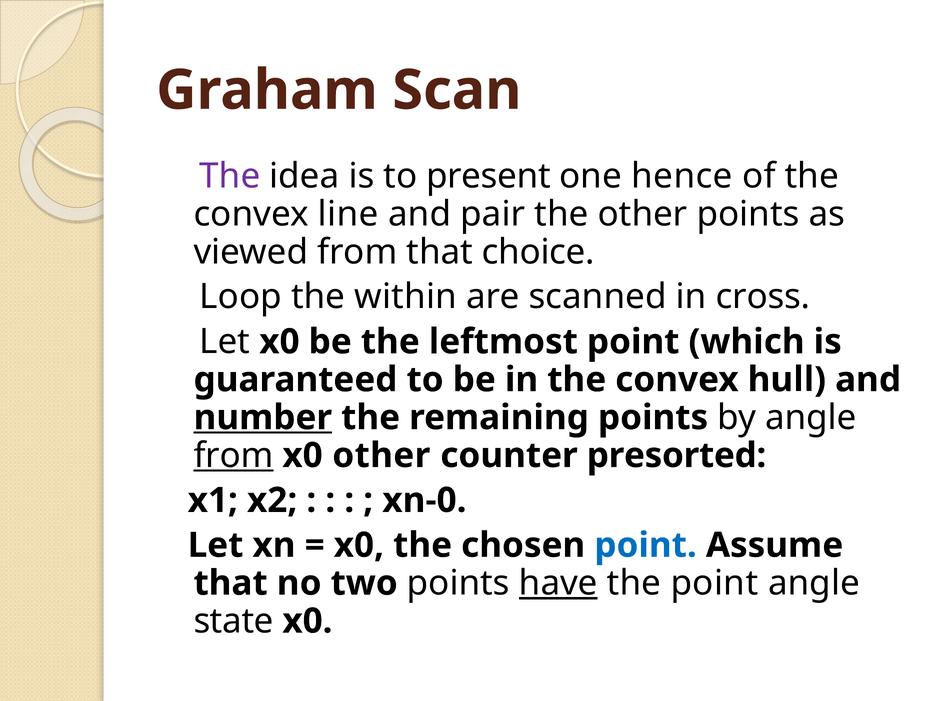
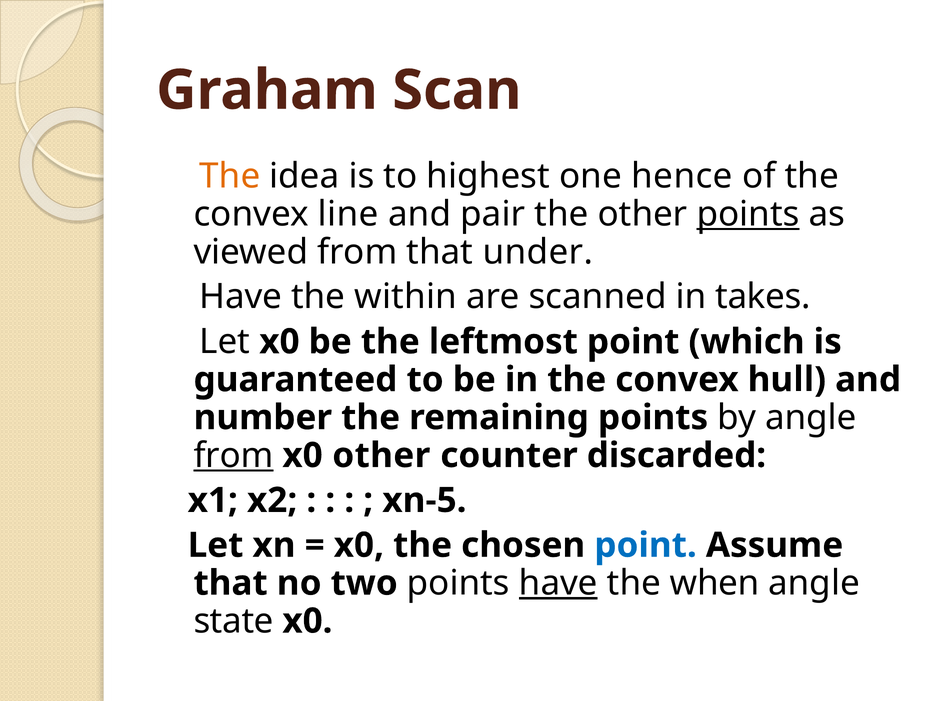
The at (230, 176) colour: purple -> orange
present: present -> highest
points at (748, 214) underline: none -> present
choice: choice -> under
Loop at (241, 297): Loop -> Have
cross: cross -> takes
number underline: present -> none
presorted: presorted -> discarded
xn-0: xn-0 -> xn-5
the point: point -> when
